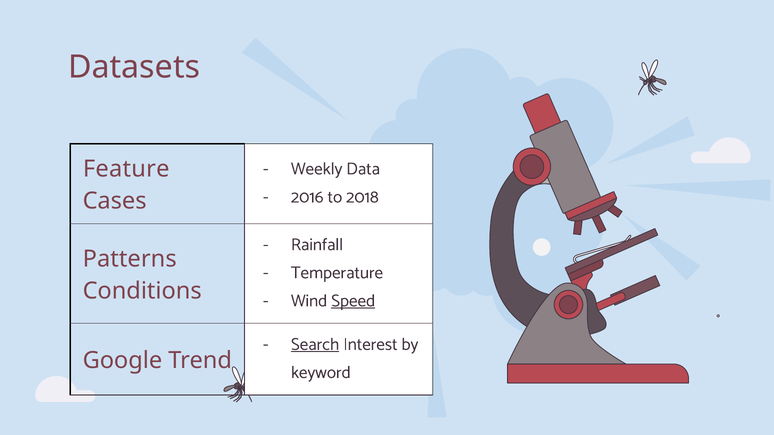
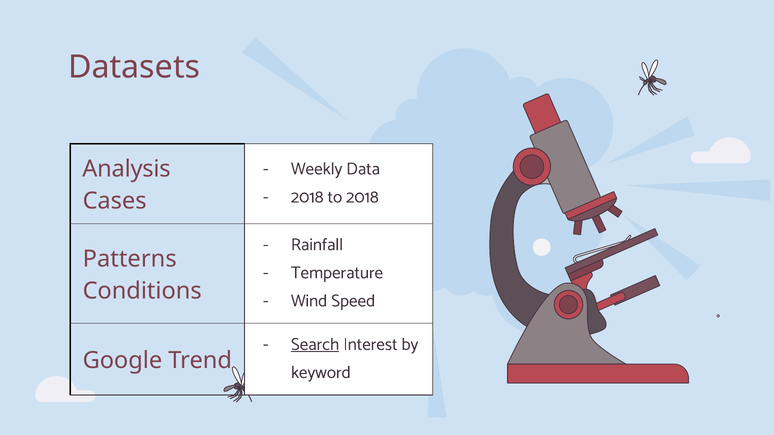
Feature: Feature -> Analysis
2016 at (307, 197): 2016 -> 2018
Speed underline: present -> none
